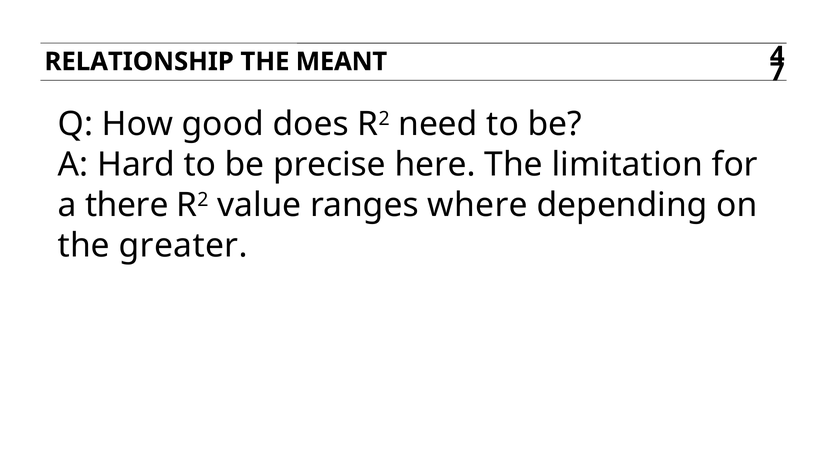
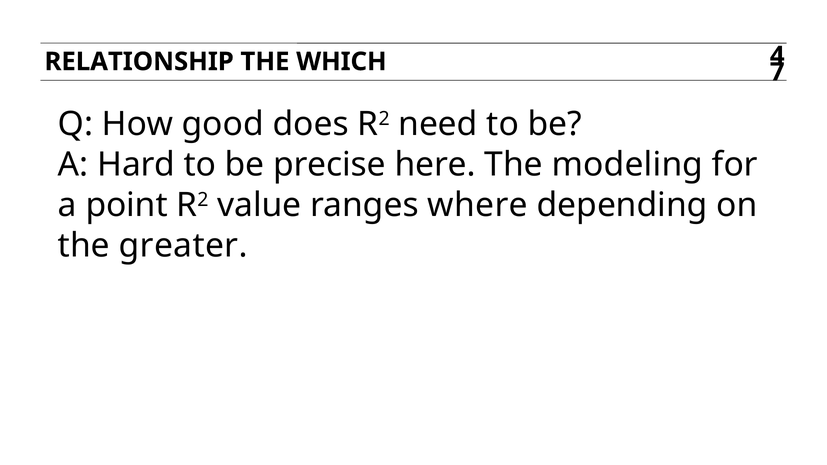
MEANT: MEANT -> WHICH
limitation: limitation -> modeling
there: there -> point
